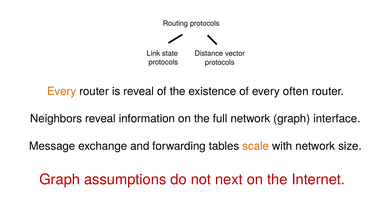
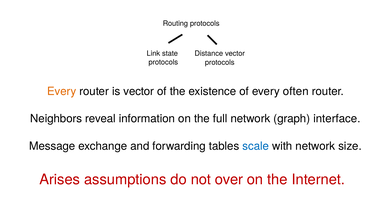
is reveal: reveal -> vector
scale colour: orange -> blue
Graph at (60, 179): Graph -> Arises
next: next -> over
